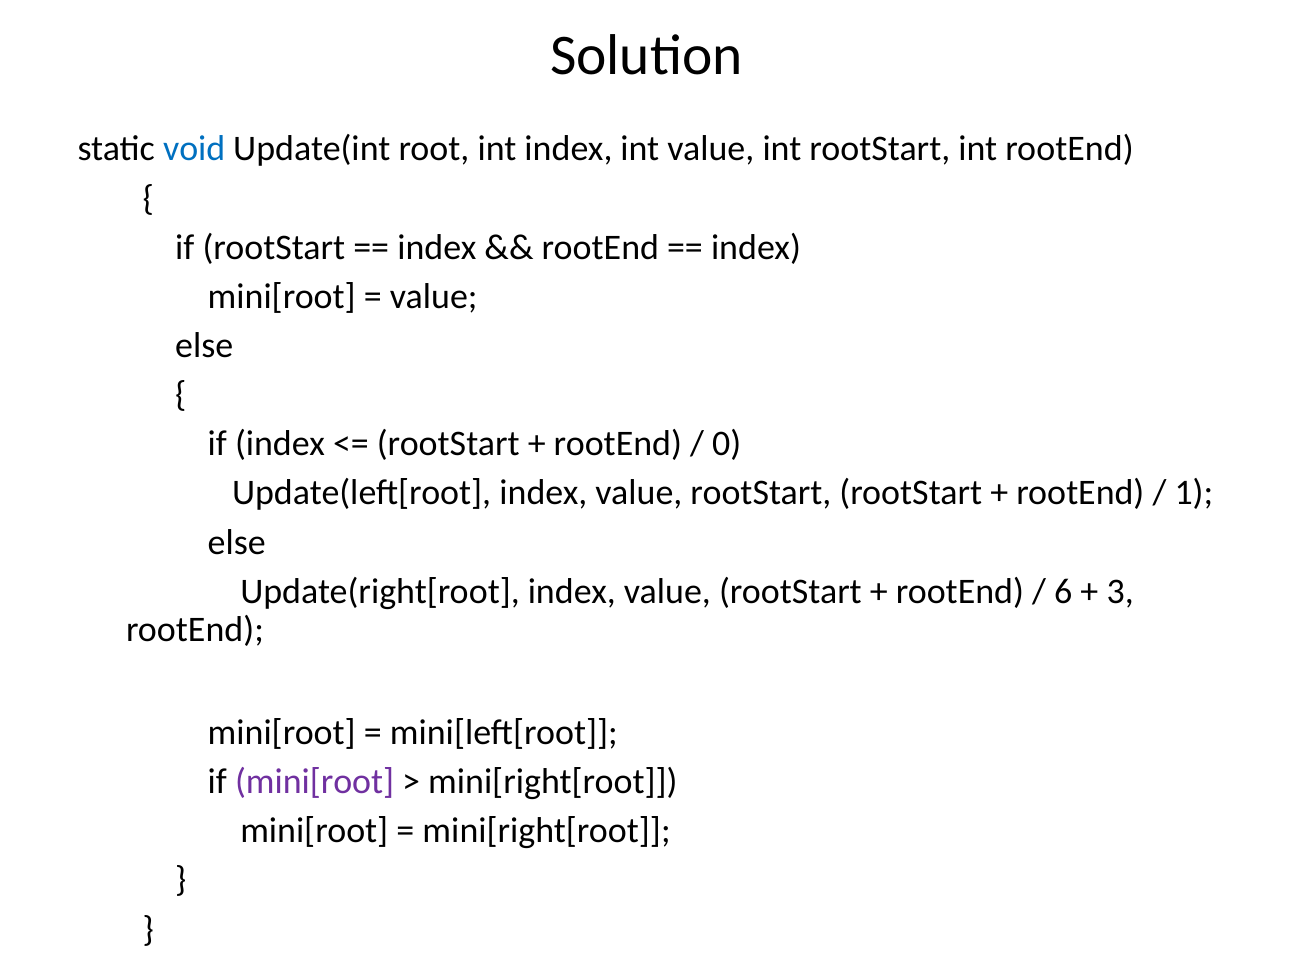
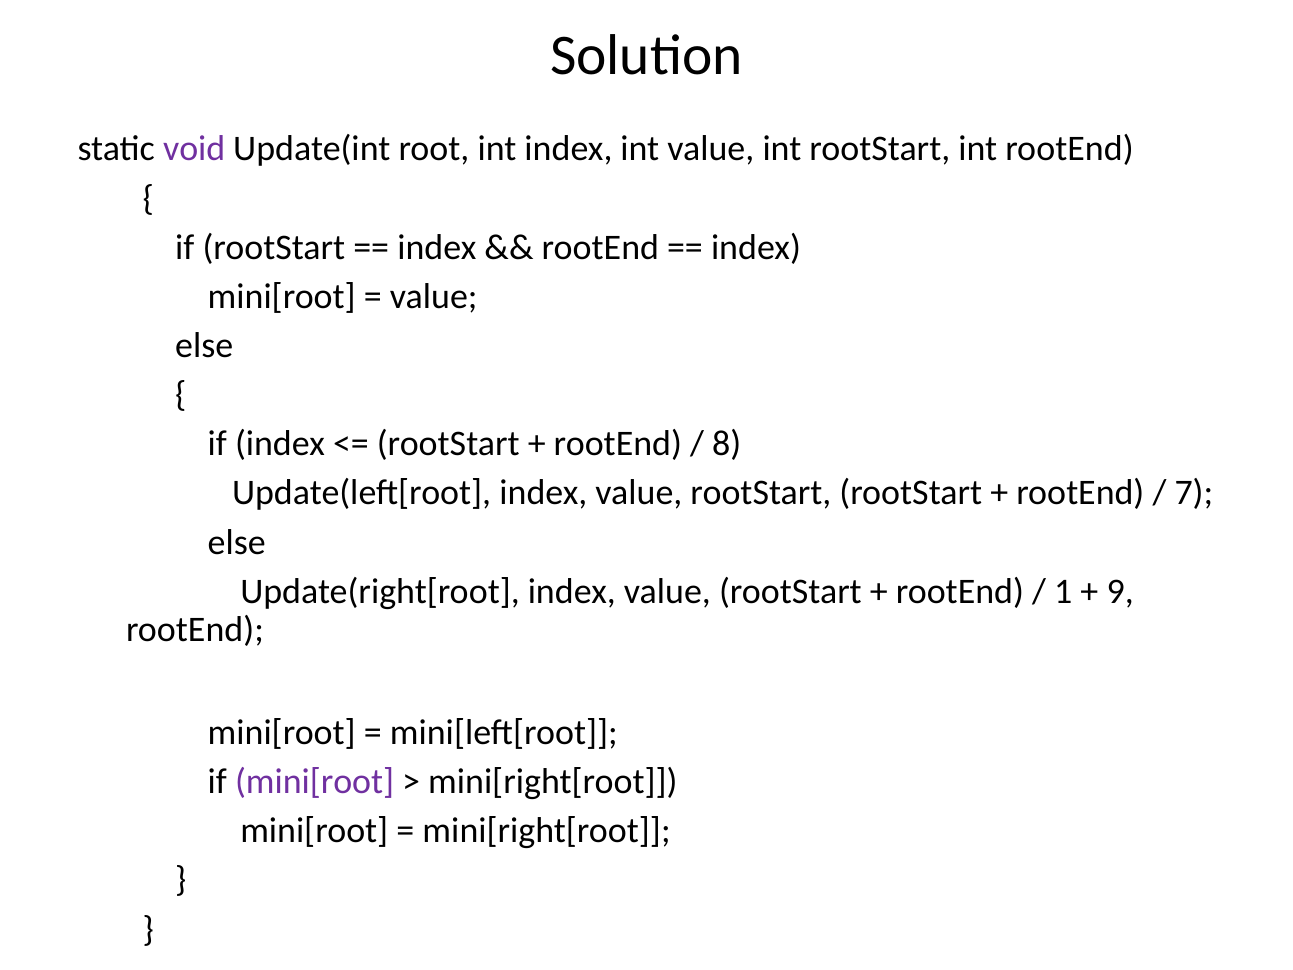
void colour: blue -> purple
0: 0 -> 8
1: 1 -> 7
6: 6 -> 1
3: 3 -> 9
